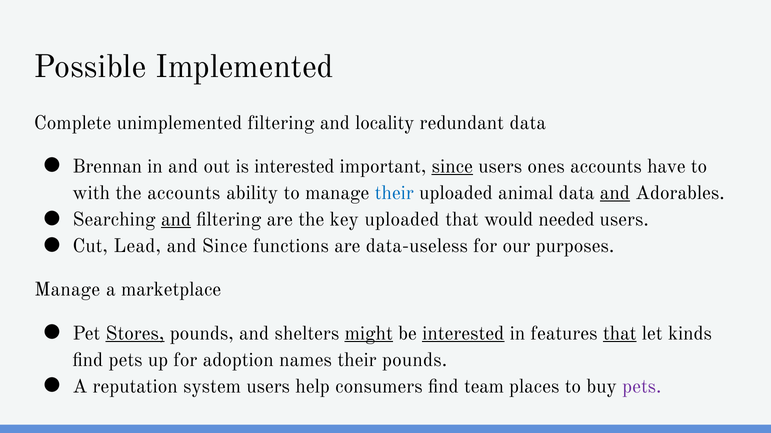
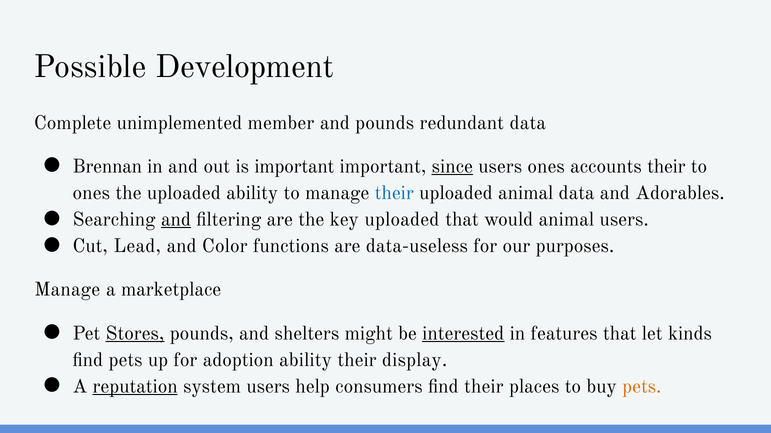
Implemented: Implemented -> Development
unimplemented filtering: filtering -> member
and locality: locality -> pounds
is interested: interested -> important
accounts have: have -> their
with at (91, 193): with -> ones
the accounts: accounts -> uploaded
and at (615, 193) underline: present -> none
would needed: needed -> animal
and Since: Since -> Color
might underline: present -> none
that at (620, 334) underline: present -> none
adoption names: names -> ability
their pounds: pounds -> display
reputation underline: none -> present
find team: team -> their
pets at (642, 387) colour: purple -> orange
